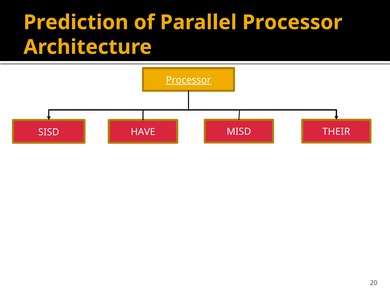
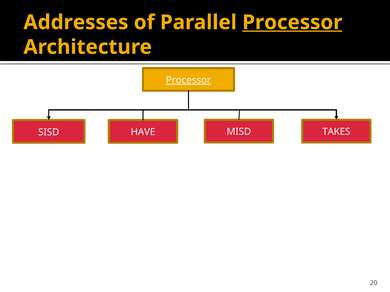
Prediction: Prediction -> Addresses
Processor at (292, 22) underline: none -> present
THEIR: THEIR -> TAKES
